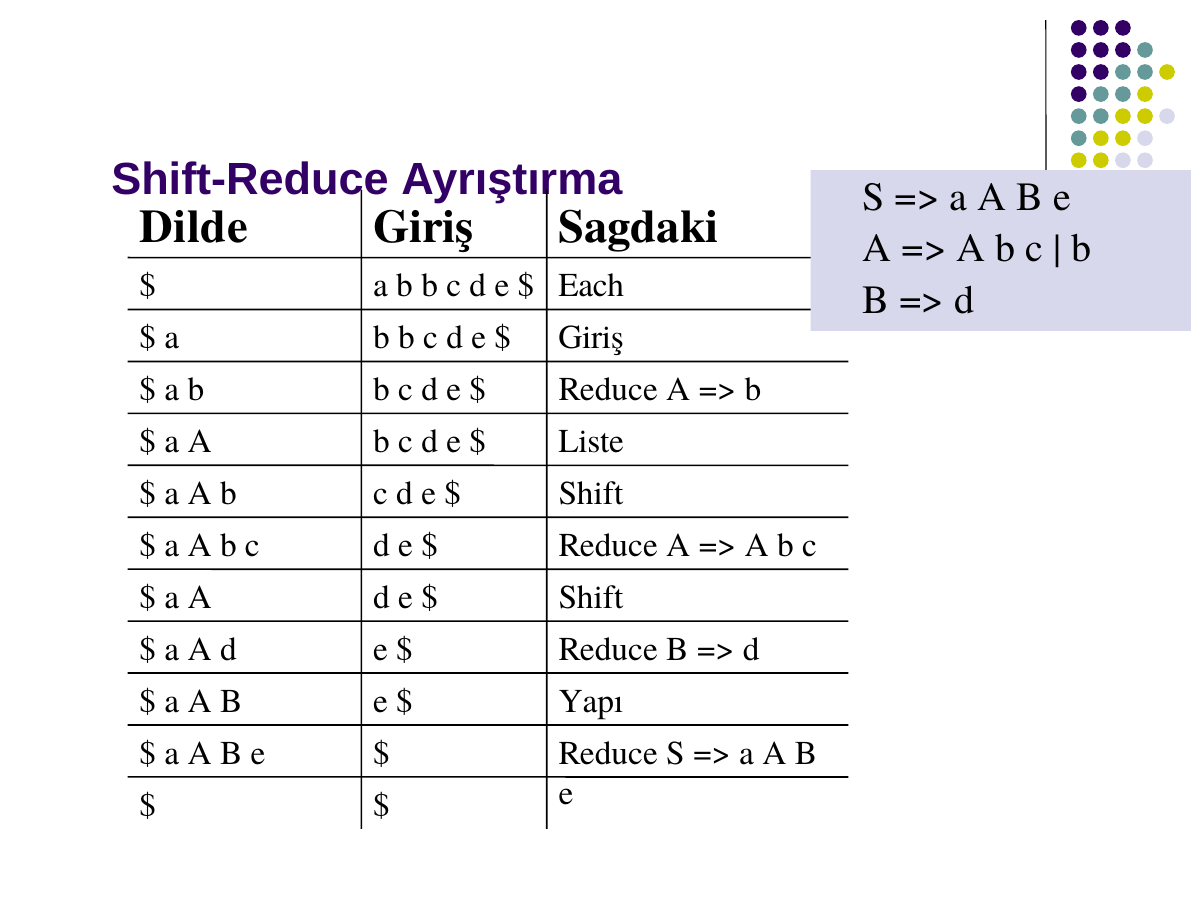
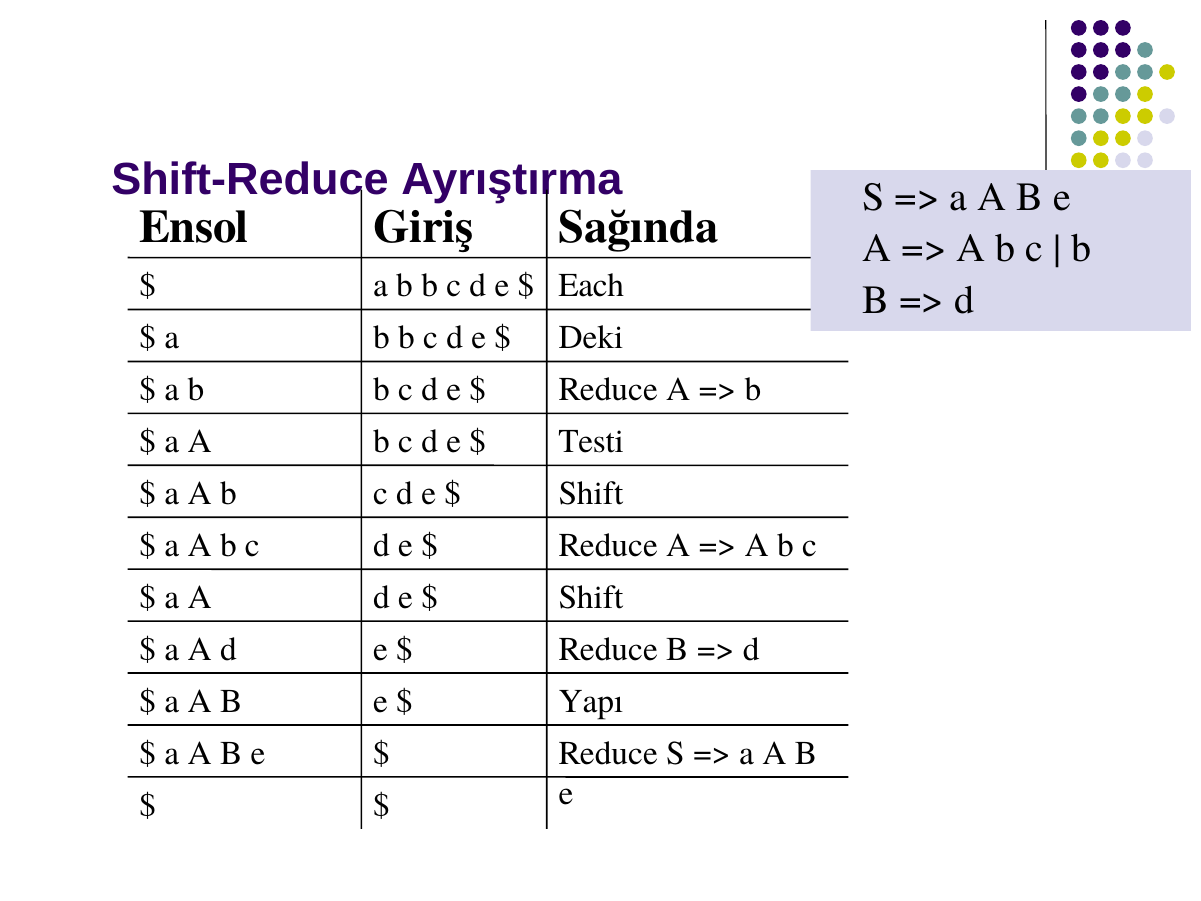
Dilde: Dilde -> Ensol
Sagdaki: Sagdaki -> Sağında
Giriş at (591, 338): Giriş -> Deki
Liste: Liste -> Testi
